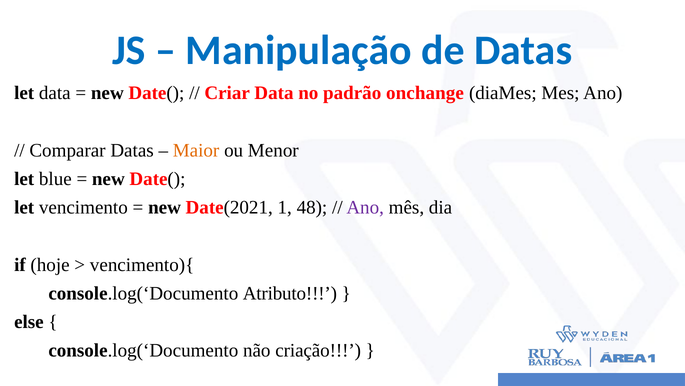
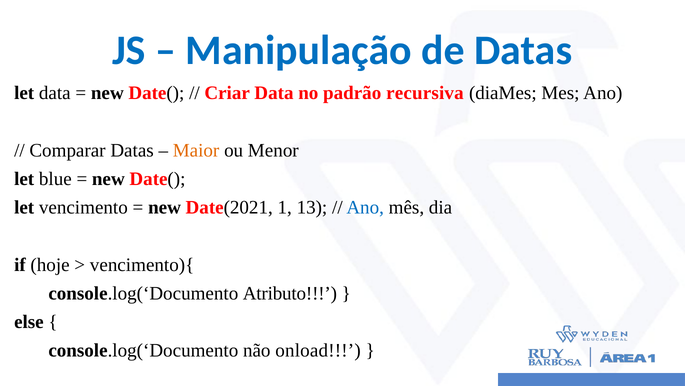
onchange: onchange -> recursiva
48: 48 -> 13
Ano at (365, 207) colour: purple -> blue
criação: criação -> onload
